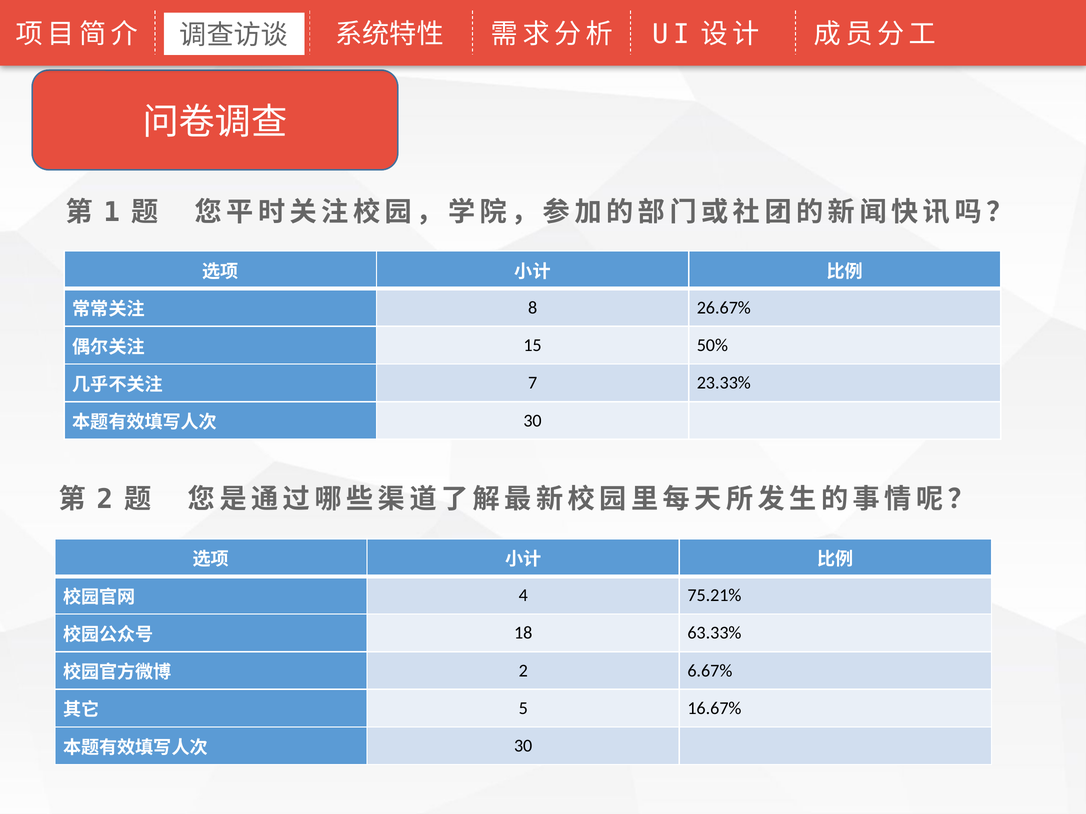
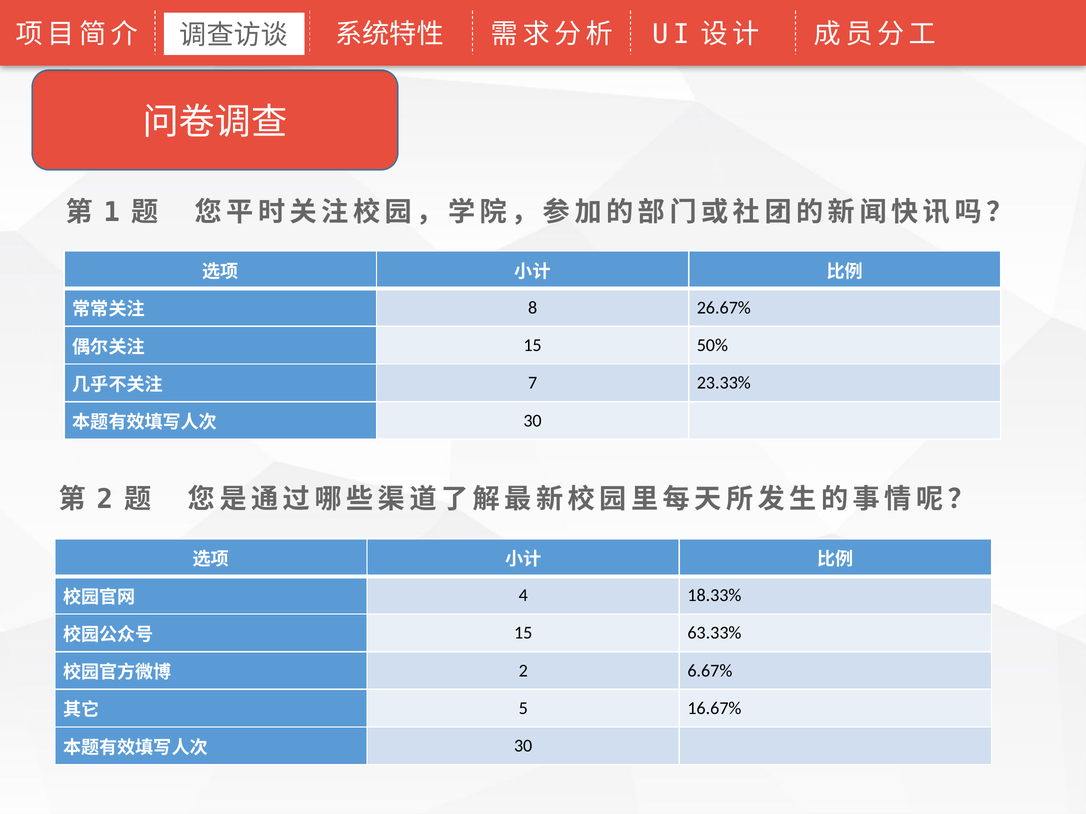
75.21%: 75.21% -> 18.33%
18 at (523, 633): 18 -> 15
